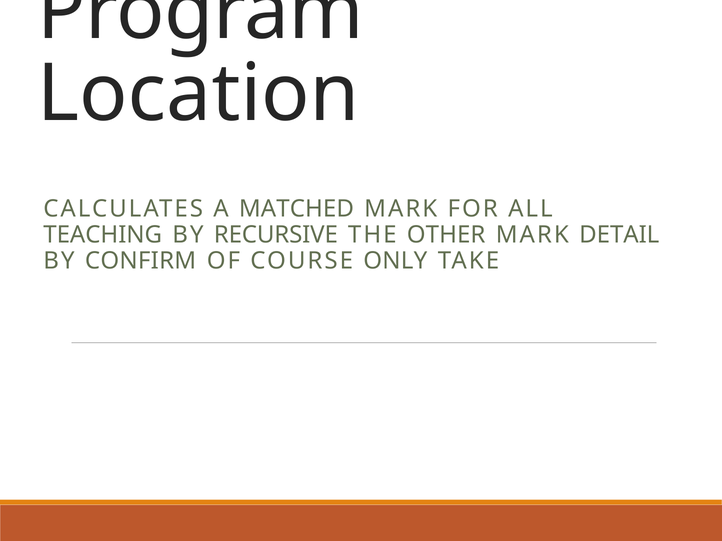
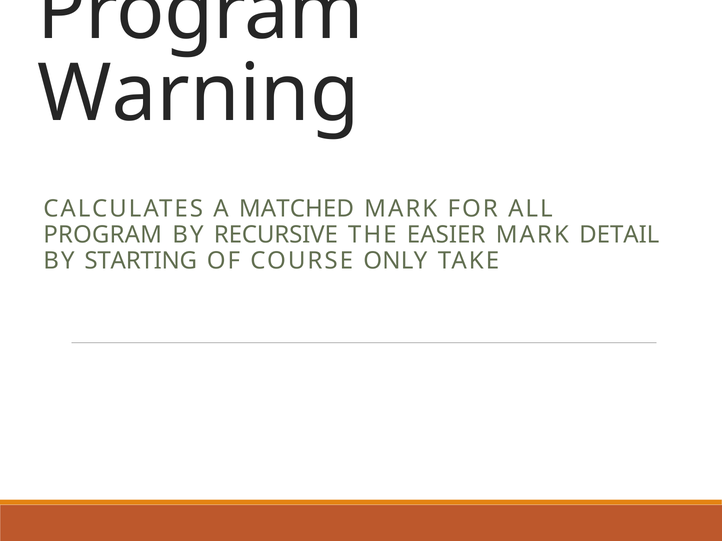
Location: Location -> Warning
TEACHING at (103, 235): TEACHING -> PROGRAM
OTHER: OTHER -> EASIER
CONFIRM: CONFIRM -> STARTING
